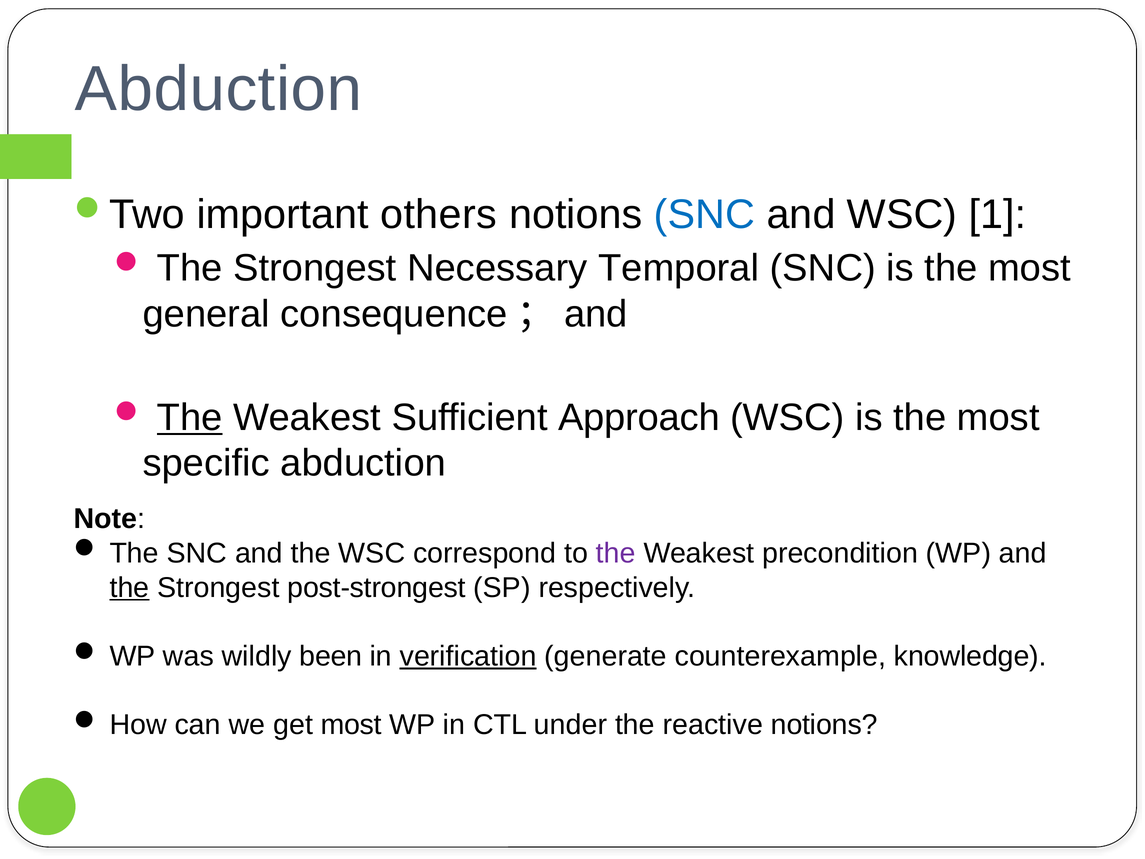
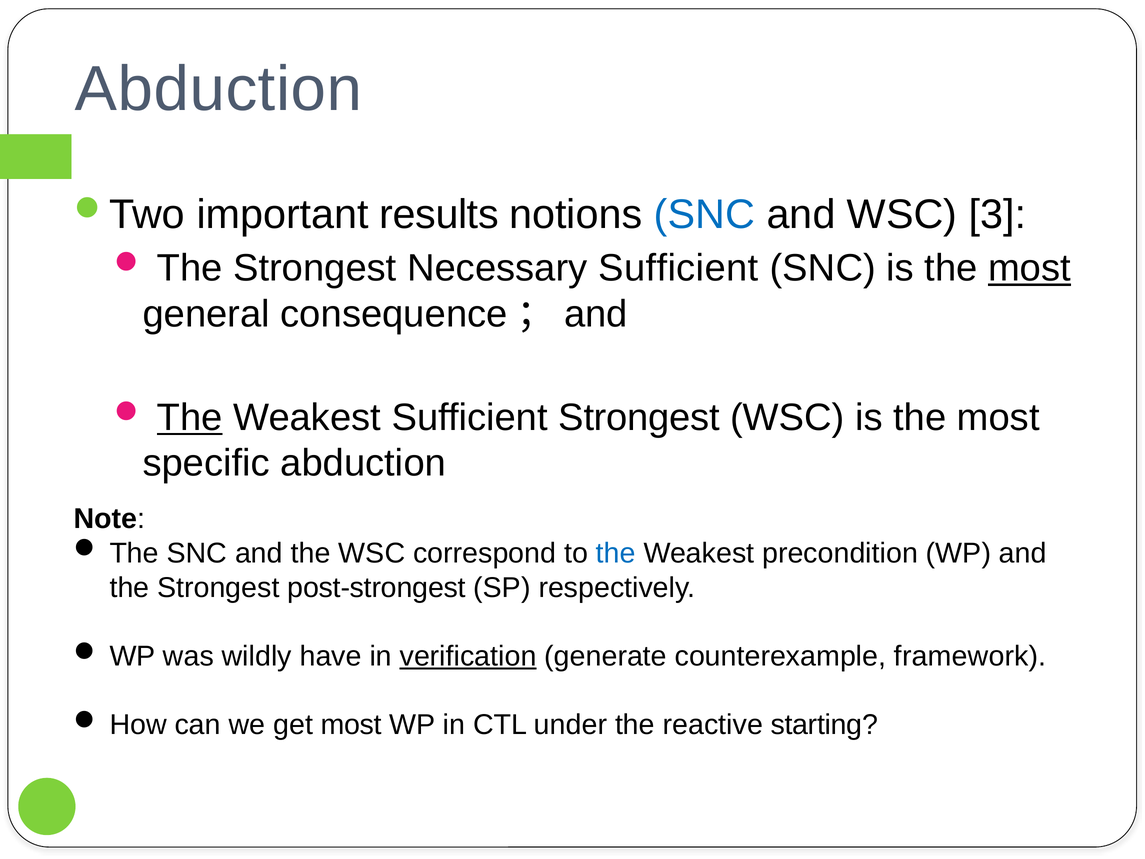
others: others -> results
1: 1 -> 3
Necessary Temporal: Temporal -> Sufficient
most at (1029, 268) underline: none -> present
Sufficient Approach: Approach -> Strongest
the at (616, 553) colour: purple -> blue
the at (129, 587) underline: present -> none
been: been -> have
knowledge: knowledge -> framework
reactive notions: notions -> starting
